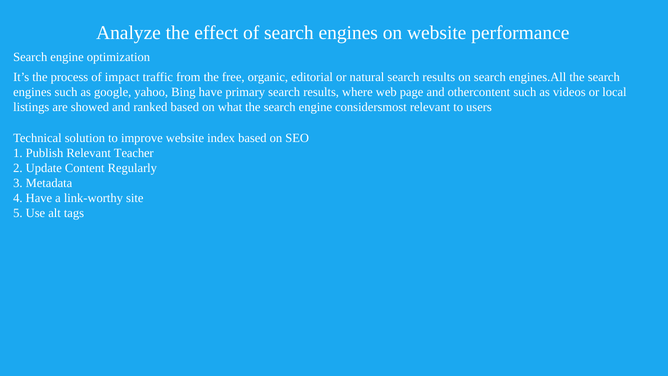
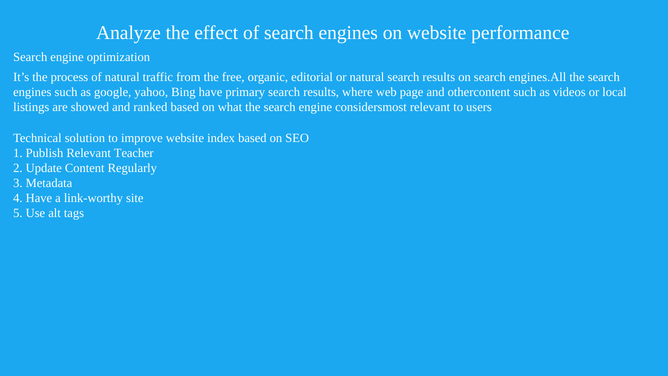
of impact: impact -> natural
